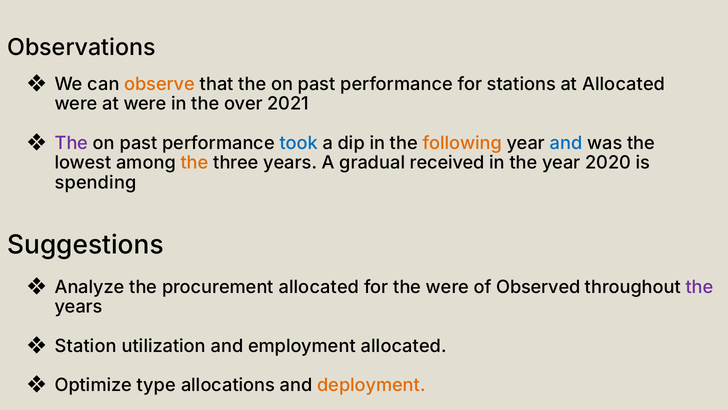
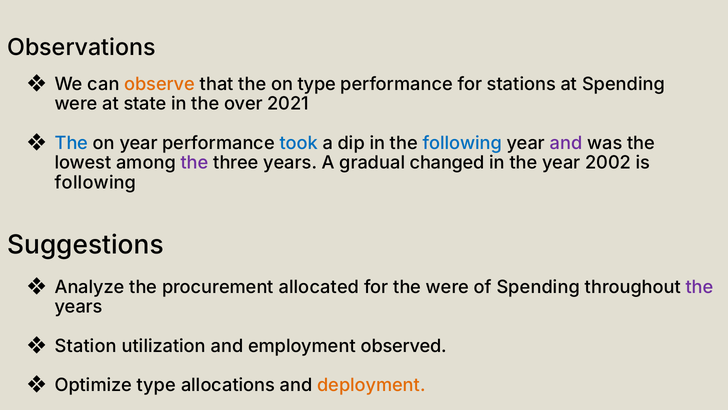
that the on past: past -> type
at Allocated: Allocated -> Spending
at were: were -> state
The at (71, 143) colour: purple -> blue
past at (139, 143): past -> year
following at (462, 143) colour: orange -> blue
and at (566, 143) colour: blue -> purple
the at (195, 163) colour: orange -> purple
received: received -> changed
2020: 2020 -> 2002
spending at (96, 182): spending -> following
of Observed: Observed -> Spending
employment allocated: allocated -> observed
